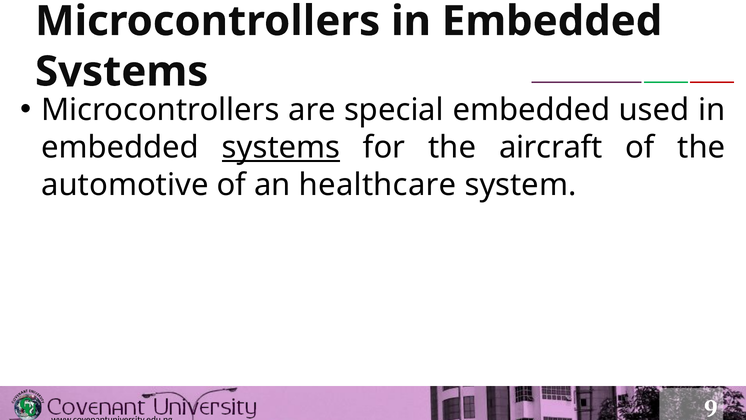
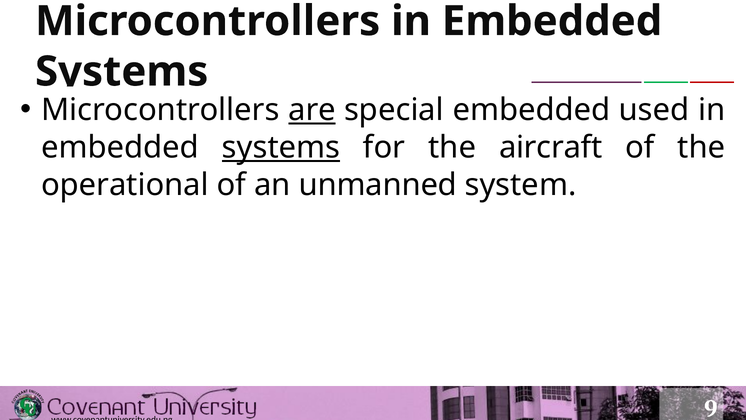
are underline: none -> present
automotive: automotive -> operational
healthcare: healthcare -> unmanned
